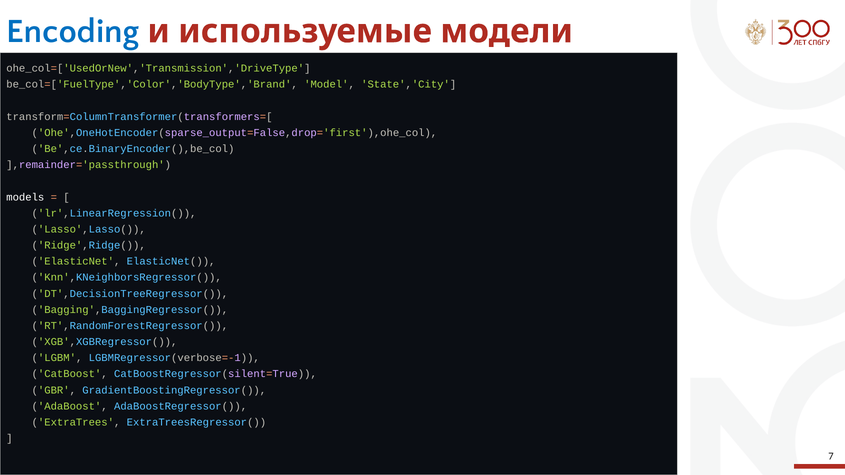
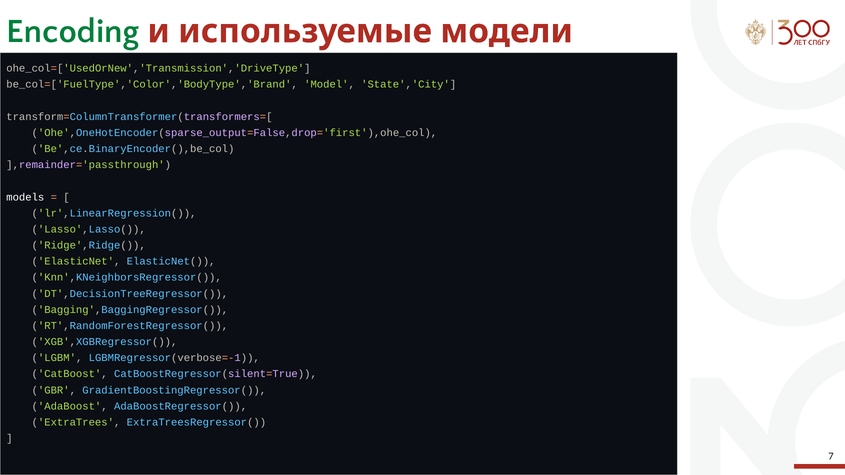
Encoding colour: blue -> green
